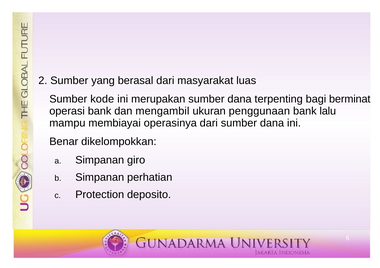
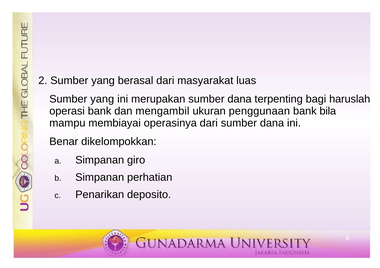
kode at (102, 99): kode -> yang
berminat: berminat -> haruslah
lalu: lalu -> bila
Protection: Protection -> Penarikan
